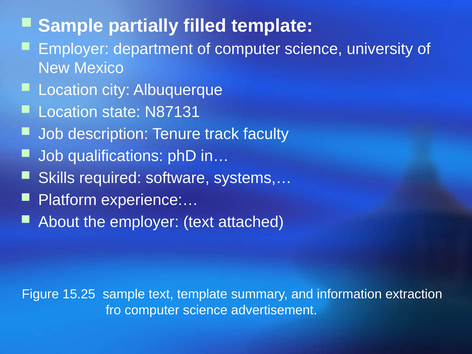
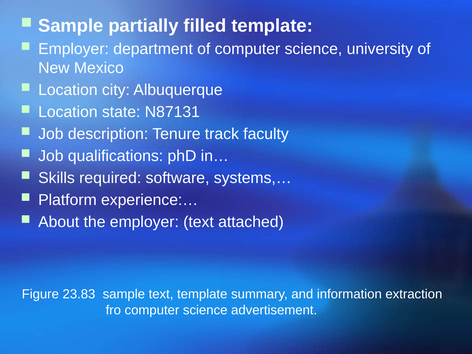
15.25: 15.25 -> 23.83
